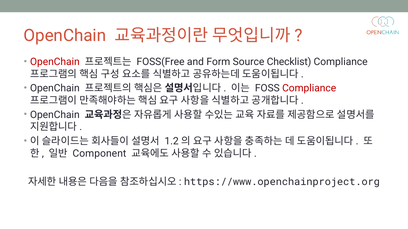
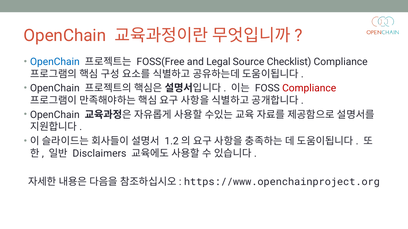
OpenChain at (55, 62) colour: red -> blue
Form: Form -> Legal
Component: Component -> Disclaimers
